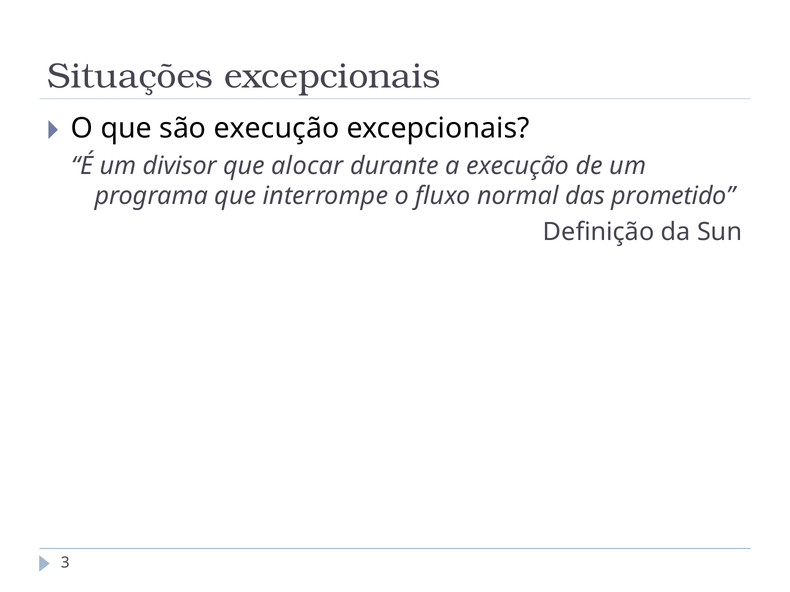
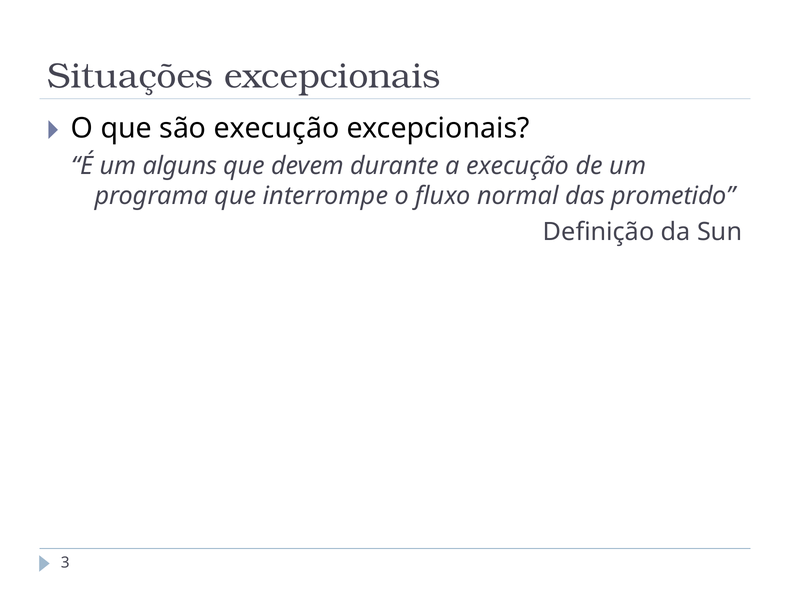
divisor: divisor -> alguns
alocar: alocar -> devem
